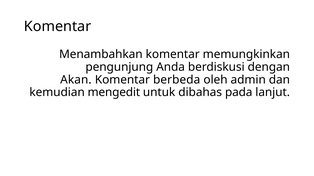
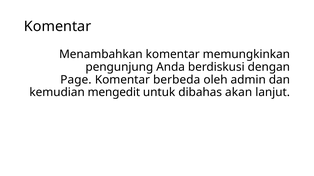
Akan: Akan -> Page
pada: pada -> akan
